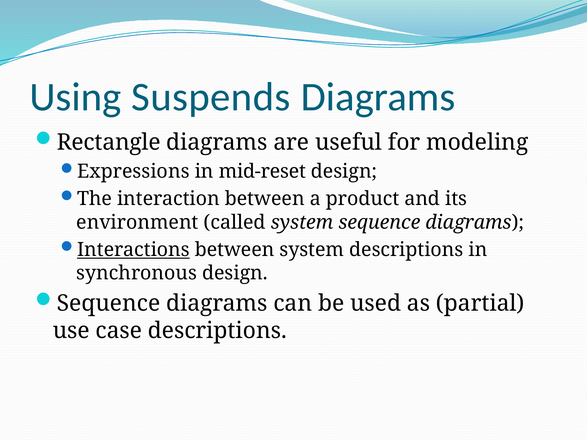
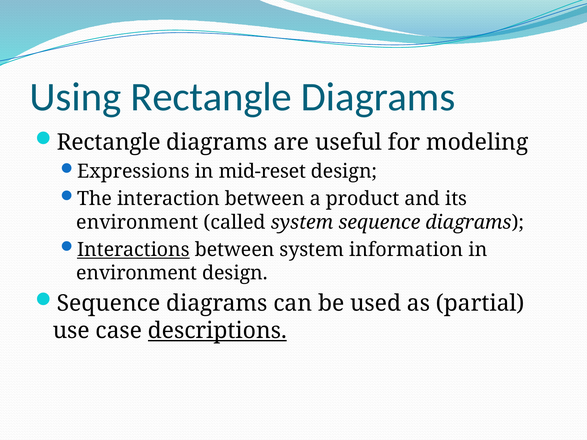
Using Suspends: Suspends -> Rectangle
system descriptions: descriptions -> information
synchronous at (137, 273): synchronous -> environment
descriptions at (217, 331) underline: none -> present
